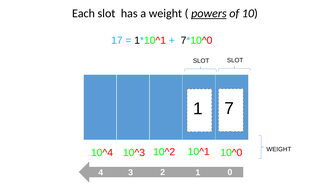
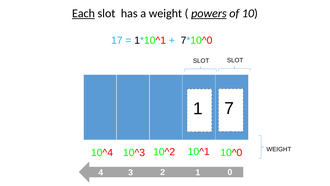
Each underline: none -> present
